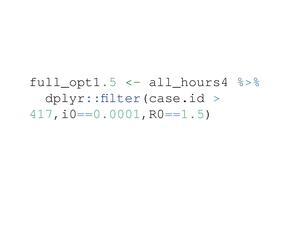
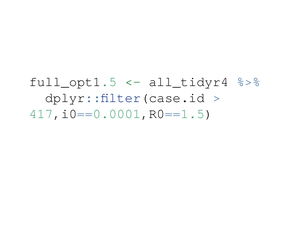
all_hours4: all_hours4 -> all_tidyr4
